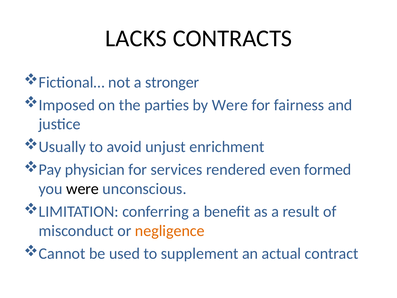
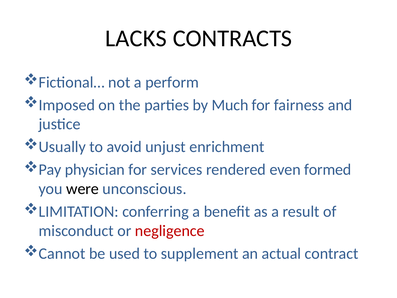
stronger: stronger -> perform
by Were: Were -> Much
negligence colour: orange -> red
